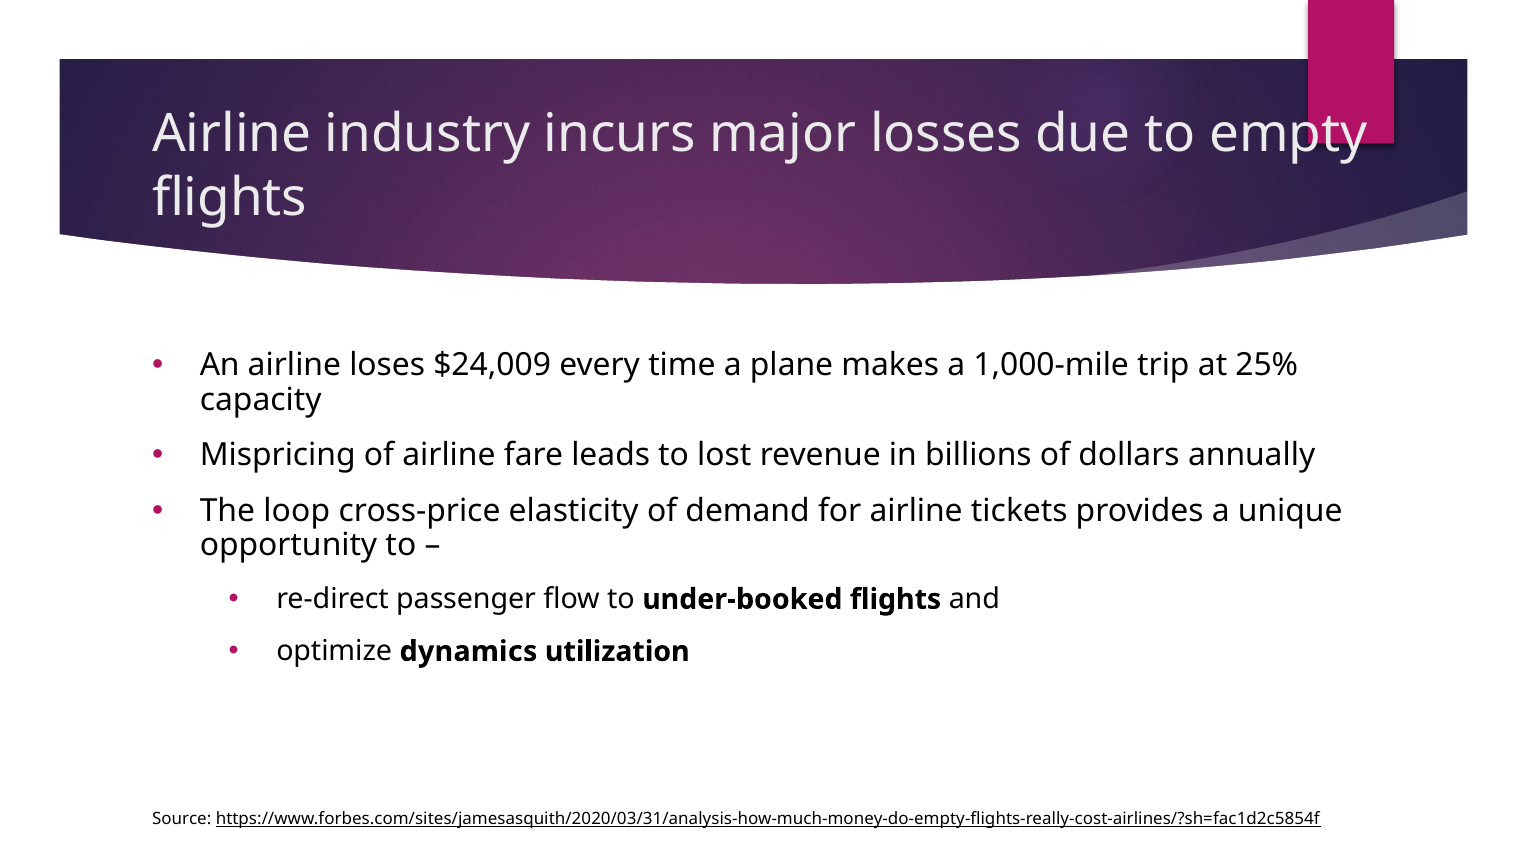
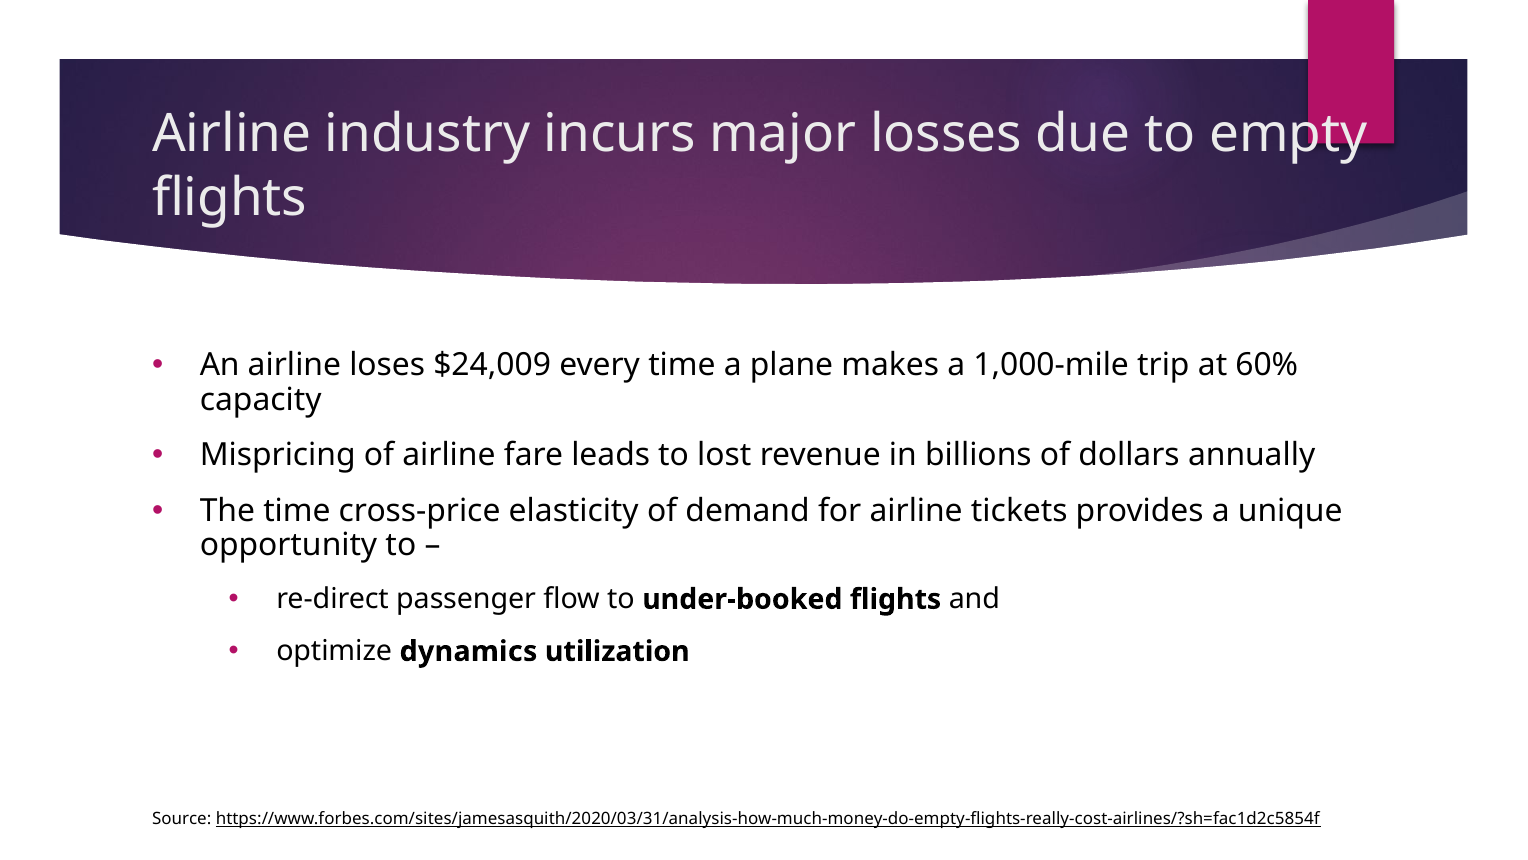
25%: 25% -> 60%
The loop: loop -> time
